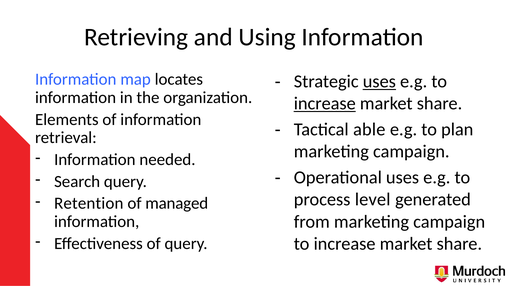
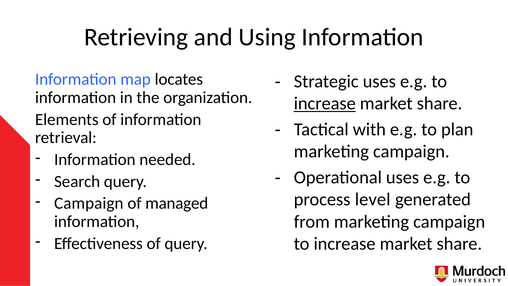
uses at (379, 82) underline: present -> none
able: able -> with
Retention at (89, 203): Retention -> Campaign
